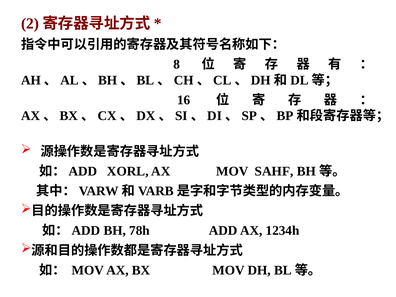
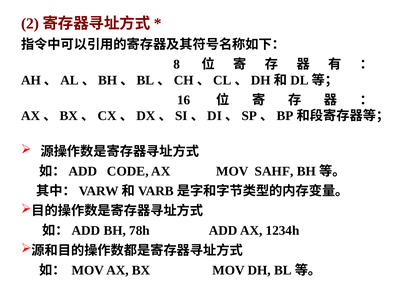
XORL: XORL -> CODE
